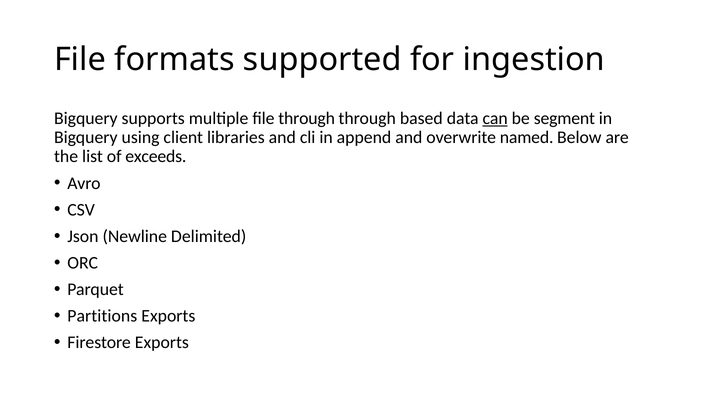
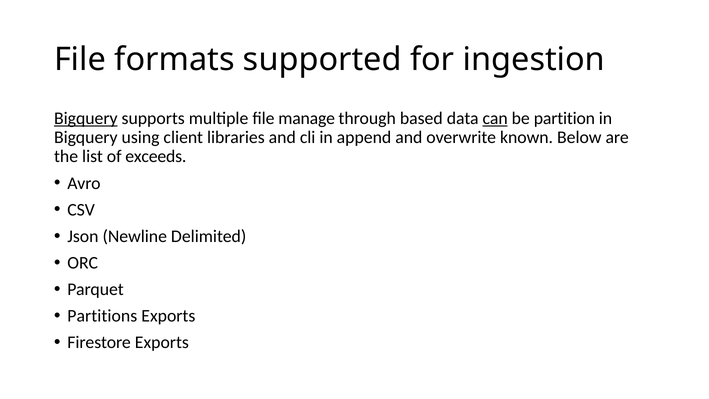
Bigquery at (86, 118) underline: none -> present
file through: through -> manage
segment: segment -> partition
named: named -> known
